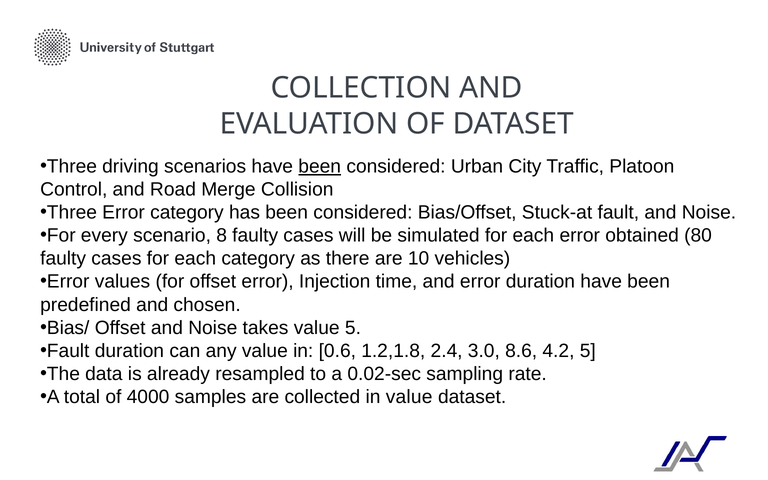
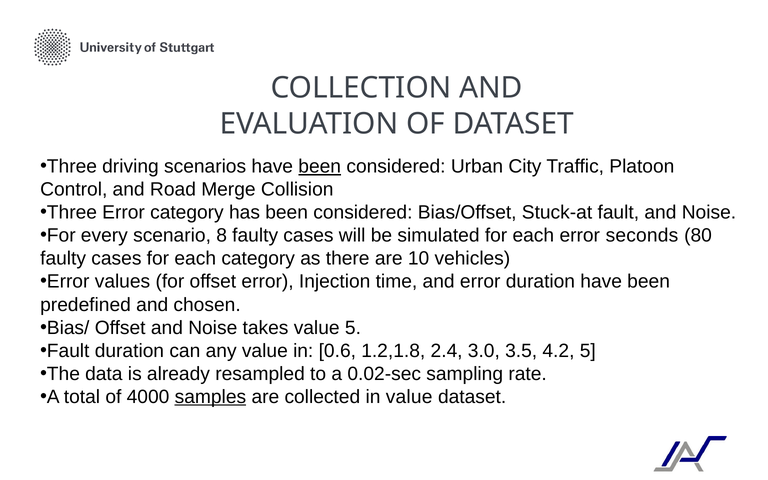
obtained: obtained -> seconds
8.6: 8.6 -> 3.5
samples underline: none -> present
